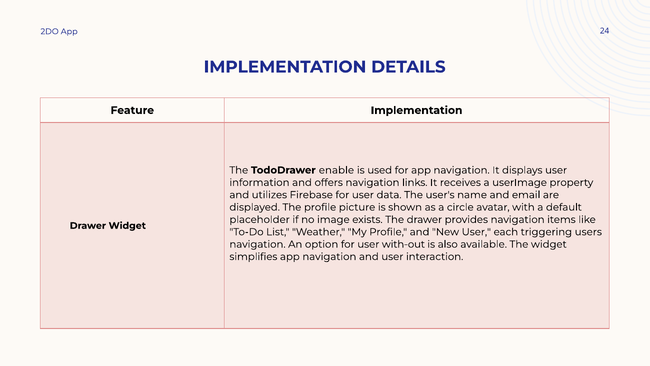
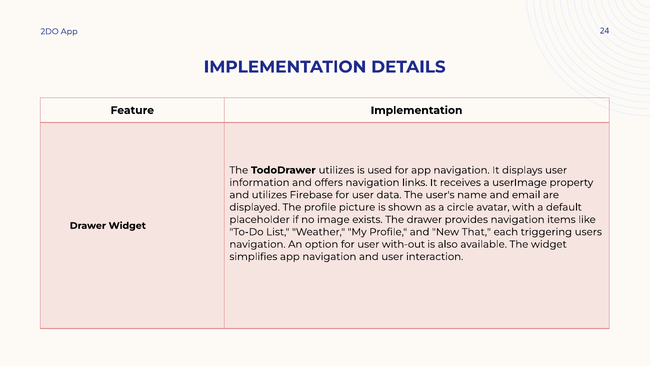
TodoDrawer enable: enable -> utilizes
New User: User -> That
